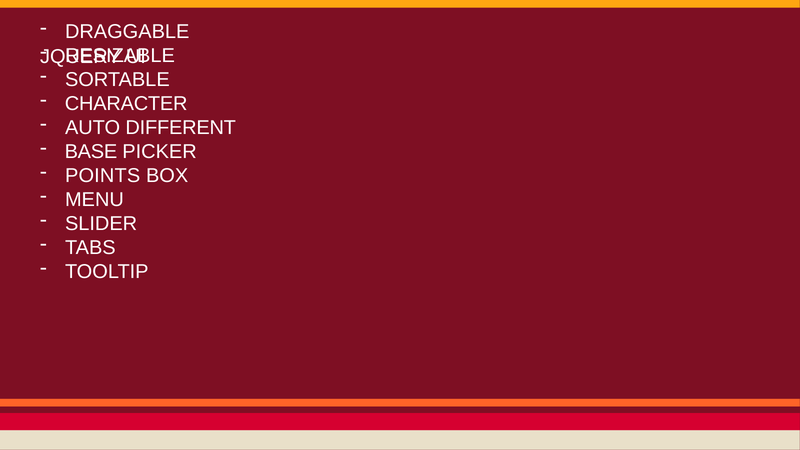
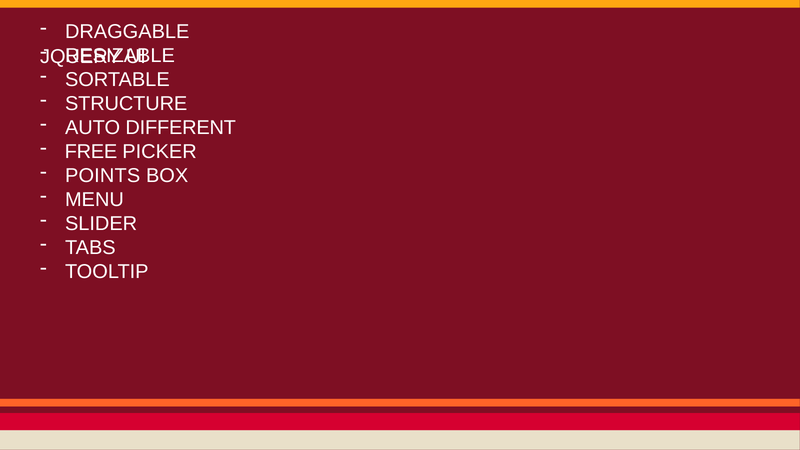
CHARACTER: CHARACTER -> STRUCTURE
BASE: BASE -> FREE
